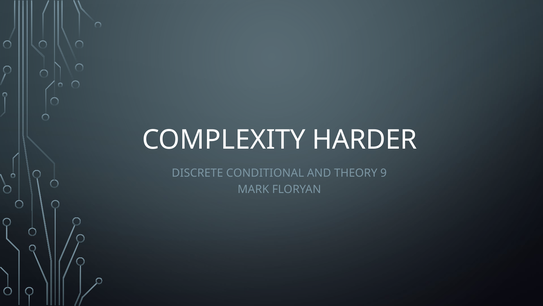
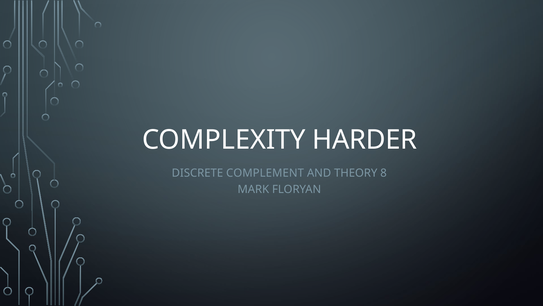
CONDITIONAL: CONDITIONAL -> COMPLEMENT
9: 9 -> 8
